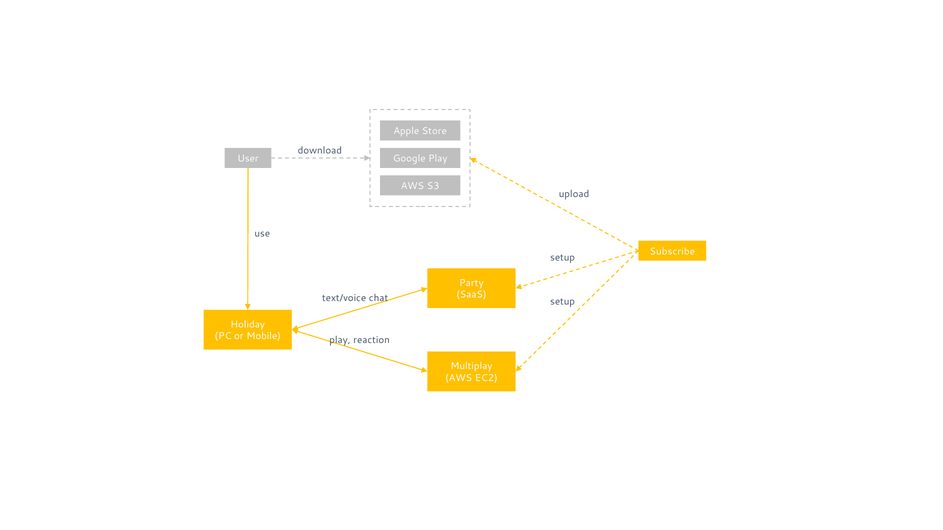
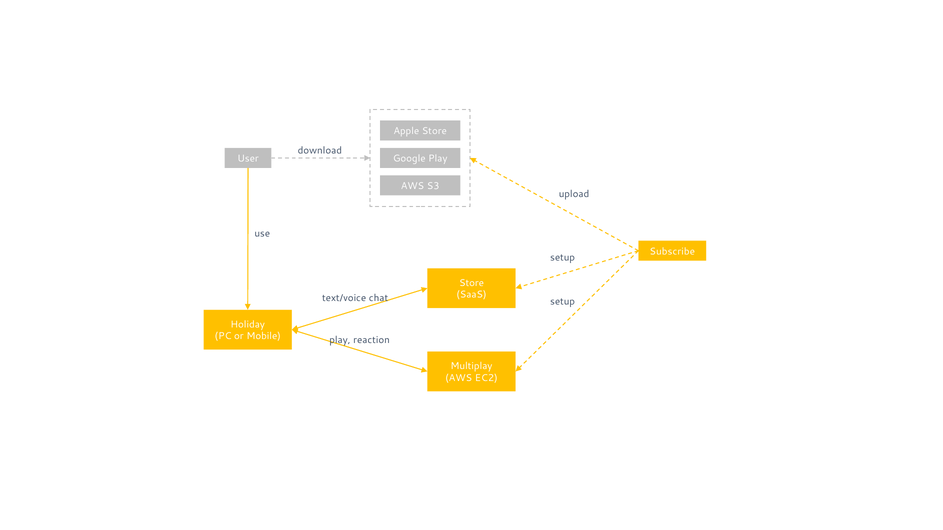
Party at (471, 283): Party -> Store
